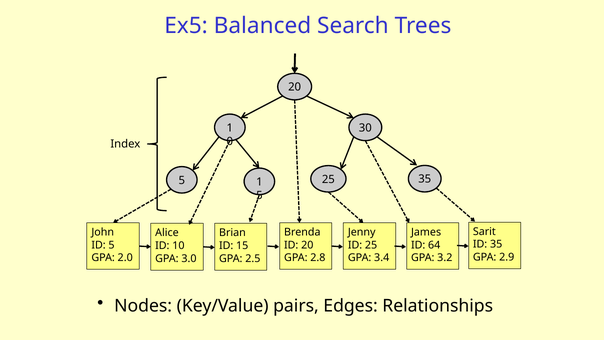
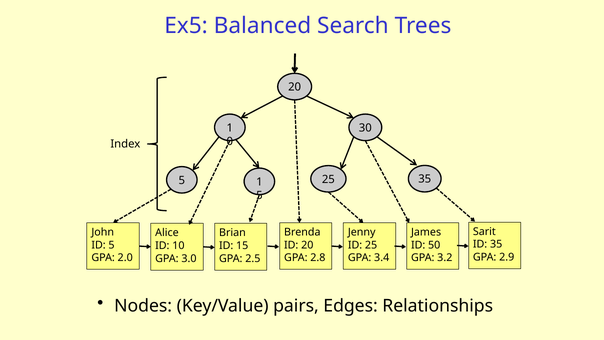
64: 64 -> 50
